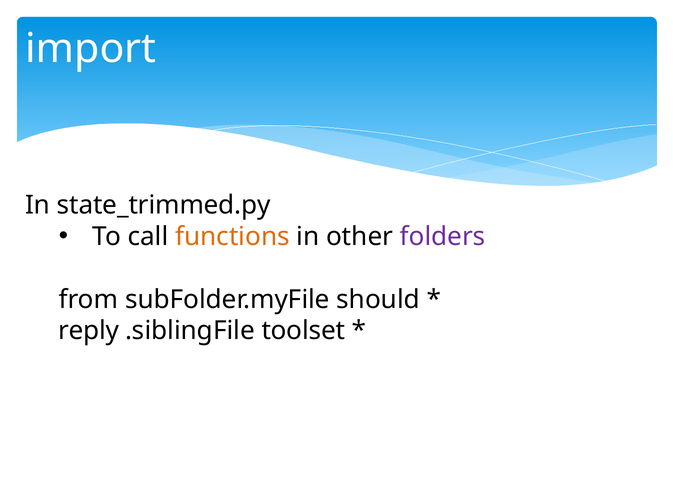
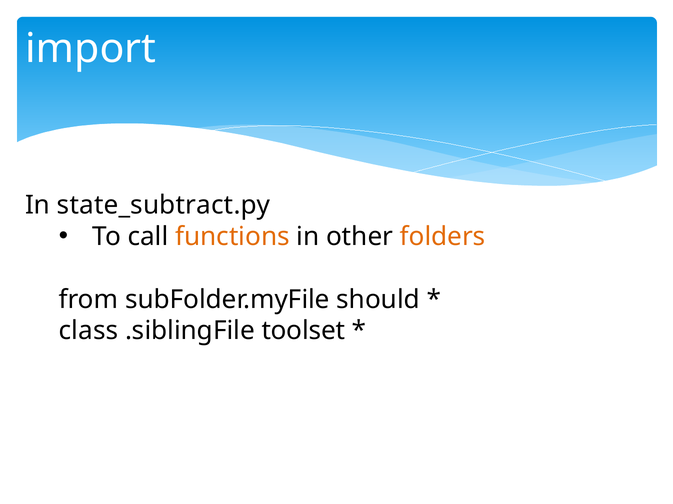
state_trimmed.py: state_trimmed.py -> state_subtract.py
folders colour: purple -> orange
reply: reply -> class
